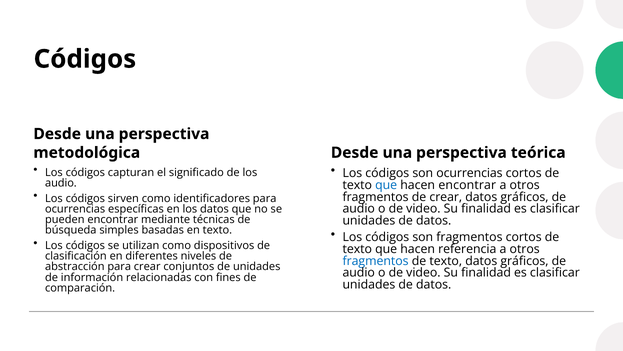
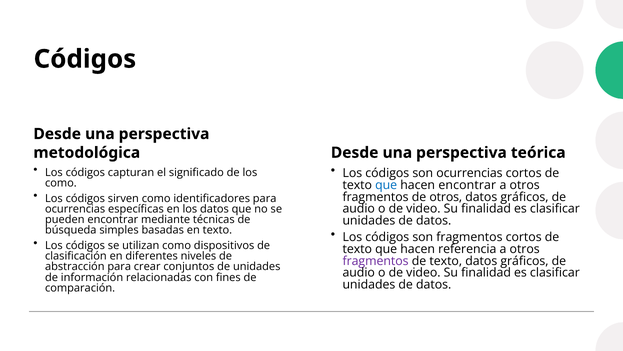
audio at (61, 183): audio -> como
de crear: crear -> otros
fragmentos at (376, 261) colour: blue -> purple
